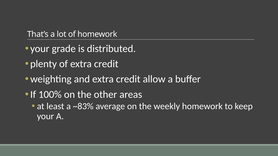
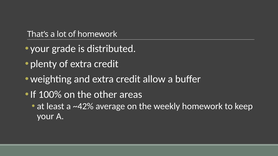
~83%: ~83% -> ~42%
